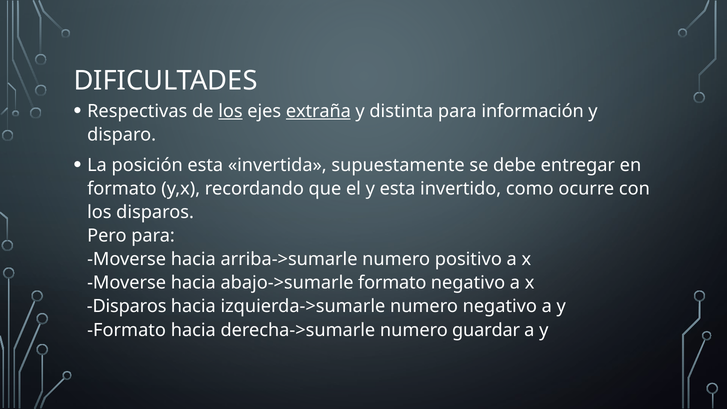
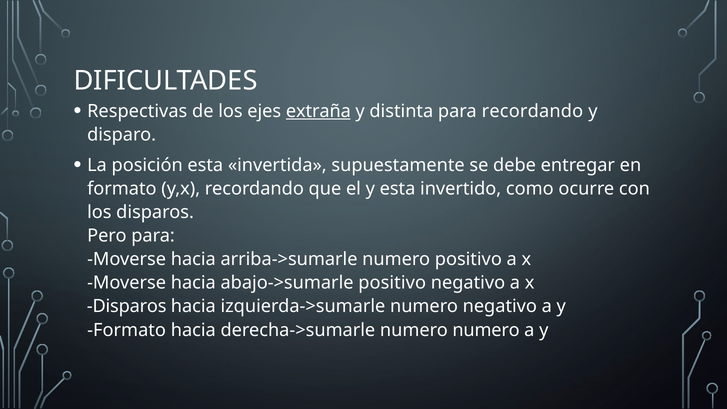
los at (230, 111) underline: present -> none
para información: información -> recordando
abajo->sumarle formato: formato -> positivo
numero guardar: guardar -> numero
